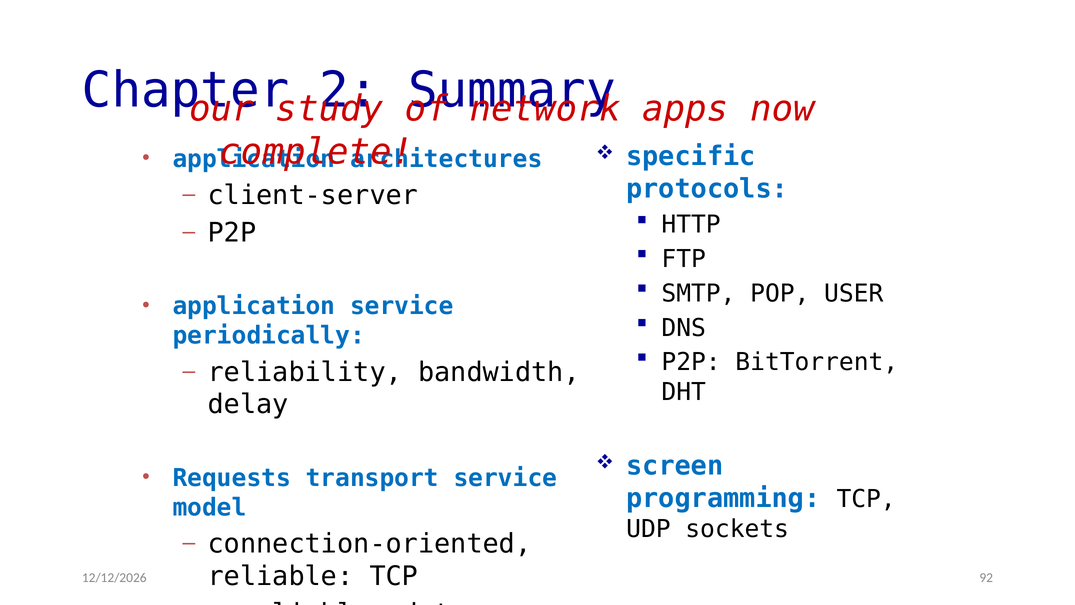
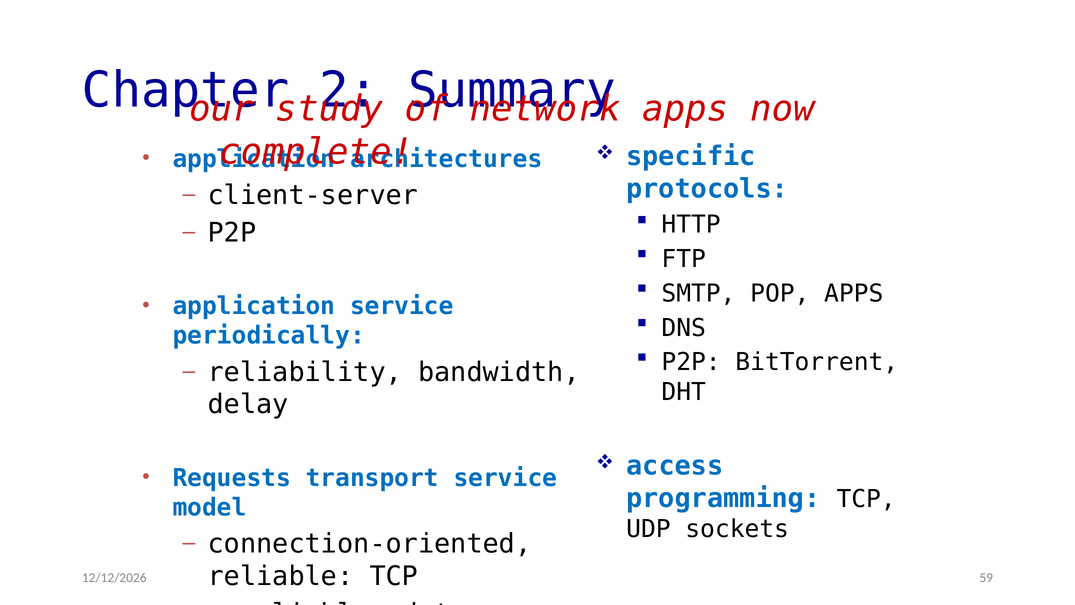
POP USER: USER -> APPS
screen: screen -> access
92: 92 -> 59
